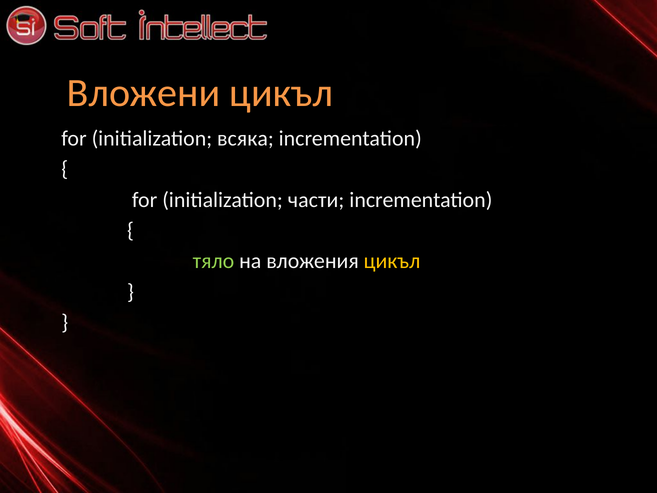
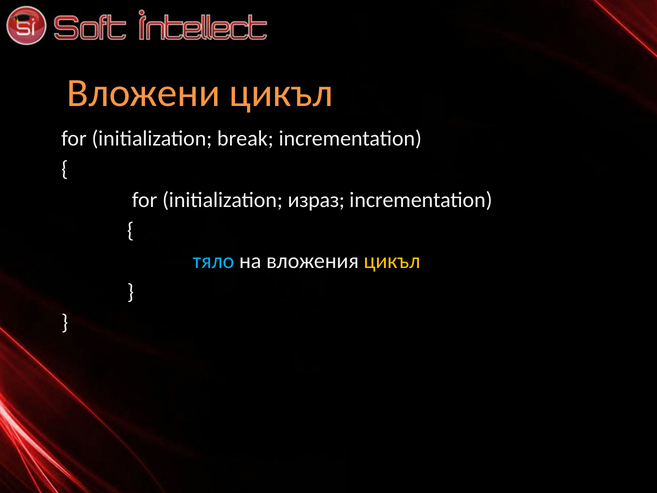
всяка: всяка -> break
части: части -> израз
тяло colour: light green -> light blue
